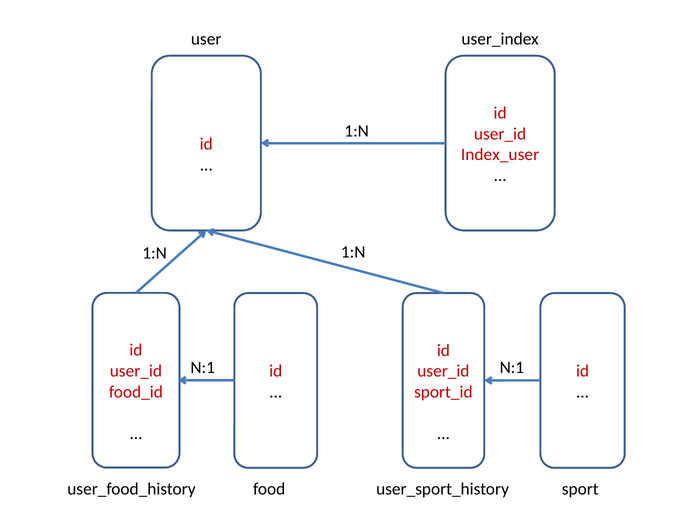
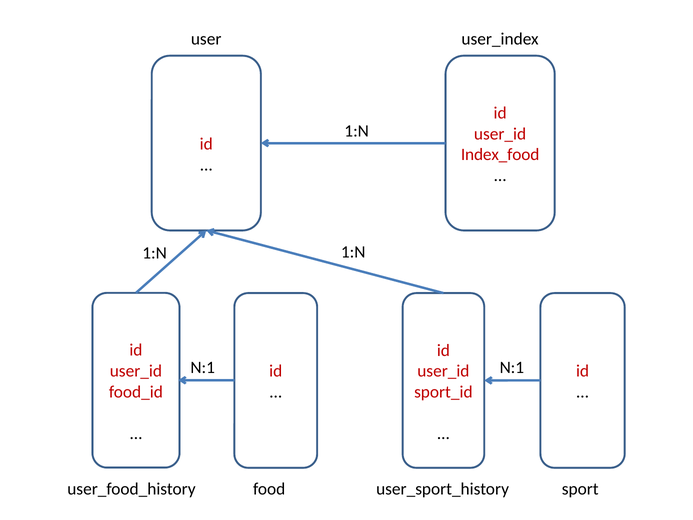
Index_user: Index_user -> Index_food
